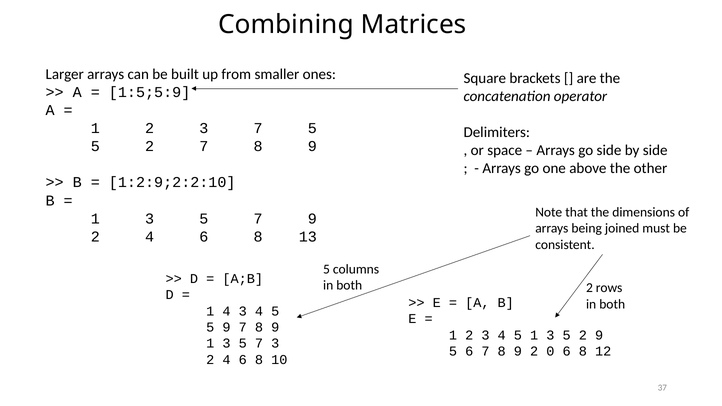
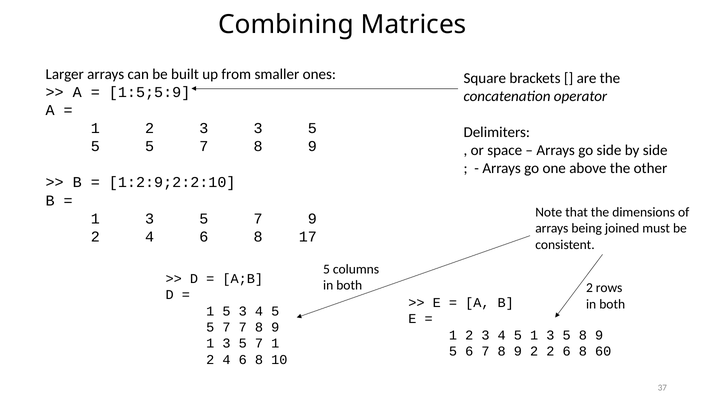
3 7: 7 -> 3
2 at (150, 146): 2 -> 5
13: 13 -> 17
1 4: 4 -> 5
9 at (226, 327): 9 -> 7
3 5 2: 2 -> 8
7 3: 3 -> 1
2 0: 0 -> 2
12: 12 -> 60
